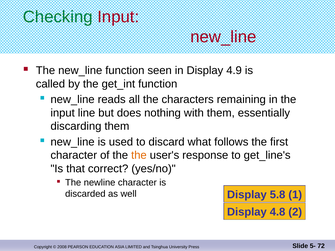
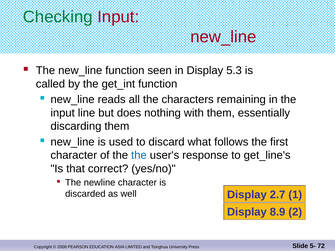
4.9: 4.9 -> 5.3
the at (139, 155) colour: orange -> blue
5.8: 5.8 -> 2.7
4.8: 4.8 -> 8.9
